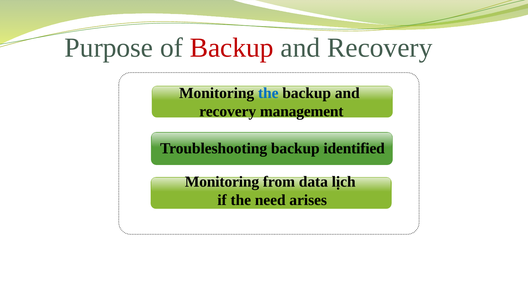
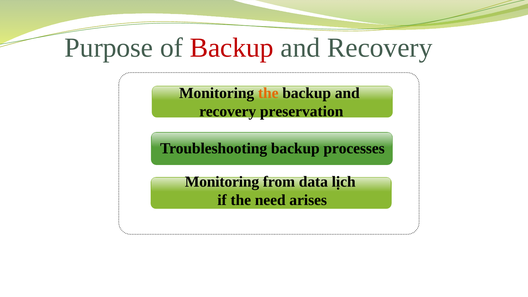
the at (268, 93) colour: blue -> orange
management: management -> preservation
identified: identified -> processes
